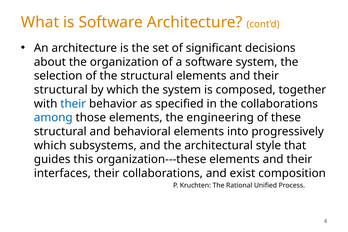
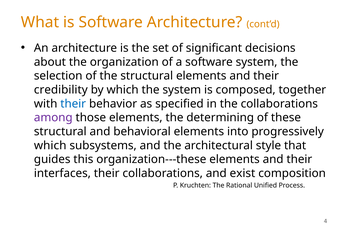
structural at (61, 90): structural -> credibility
among colour: blue -> purple
engineering: engineering -> determining
